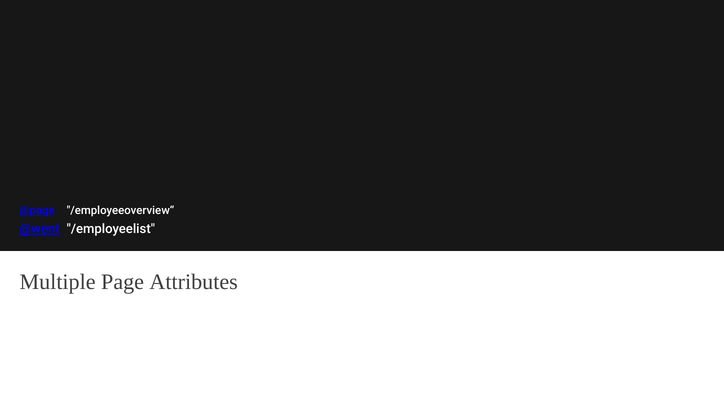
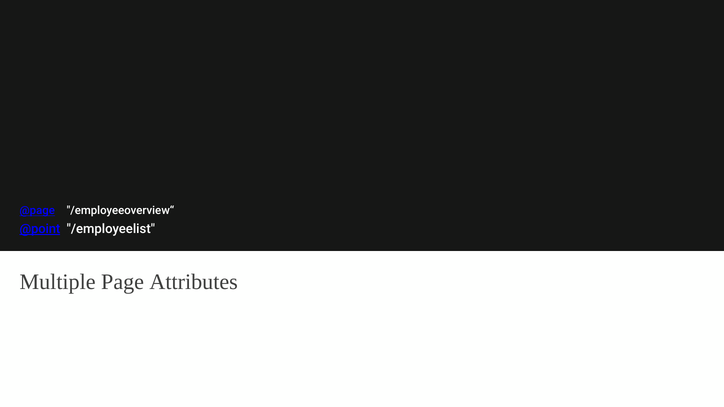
@went: @went -> @point
